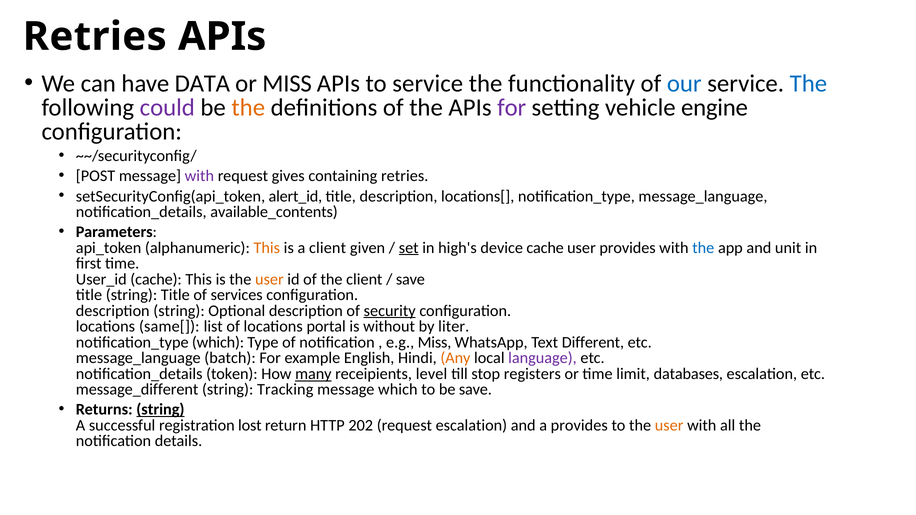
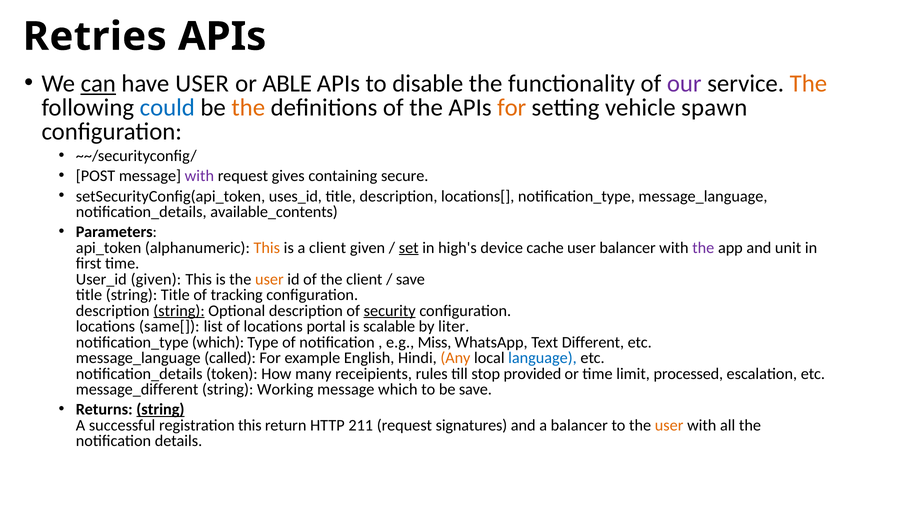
can underline: none -> present
have DATA: DATA -> USER
or MISS: MISS -> ABLE
to service: service -> disable
our colour: blue -> purple
The at (808, 83) colour: blue -> orange
could colour: purple -> blue
for at (512, 108) colour: purple -> orange
engine: engine -> spawn
containing retries: retries -> secure
alert_id: alert_id -> uses_id
user provides: provides -> balancer
the at (703, 248) colour: blue -> purple
User_id cache: cache -> given
services: services -> tracking
string at (179, 311) underline: none -> present
without: without -> scalable
batch: batch -> called
language colour: purple -> blue
many underline: present -> none
level: level -> rules
registers: registers -> provided
databases: databases -> processed
Tracking: Tracking -> Working
registration lost: lost -> this
202: 202 -> 211
request escalation: escalation -> signatures
a provides: provides -> balancer
